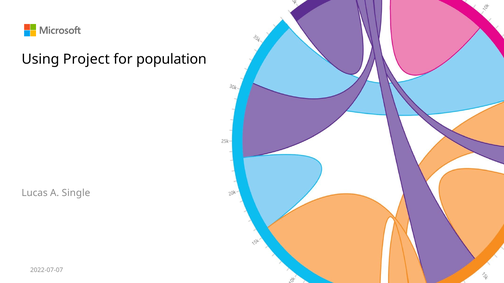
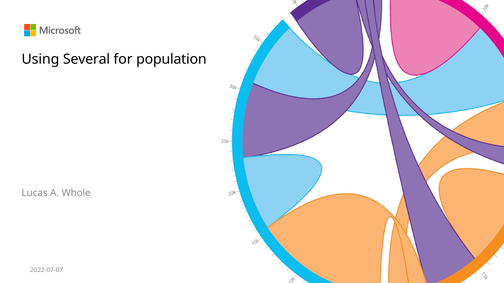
Project: Project -> Several
Single: Single -> Whole
